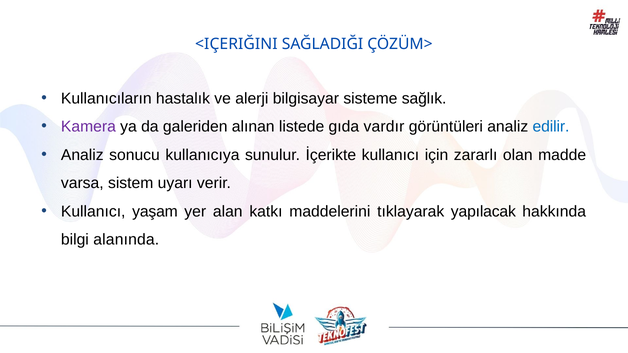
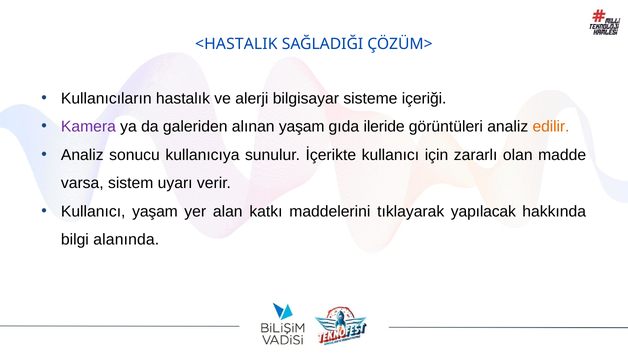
<IÇERIĞINI: <IÇERIĞINI -> <HASTALIK
sağlık: sağlık -> içeriği
alınan listede: listede -> yaşam
vardır: vardır -> ileride
edilir colour: blue -> orange
